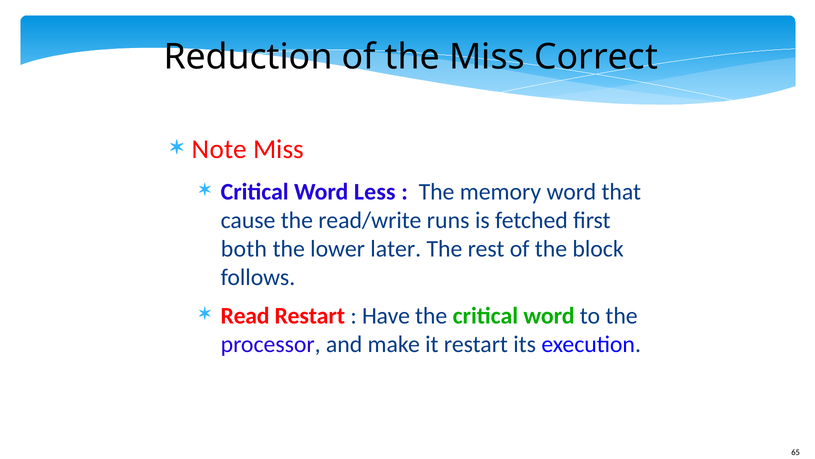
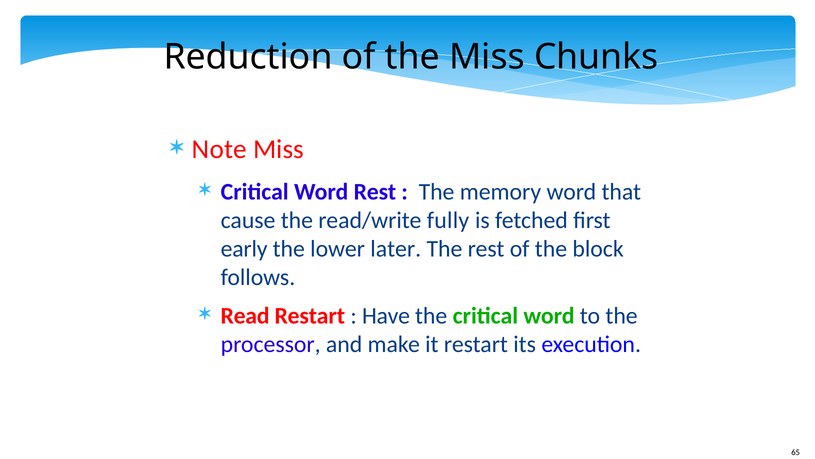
Correct: Correct -> Chunks
Word Less: Less -> Rest
runs: runs -> fully
both: both -> early
